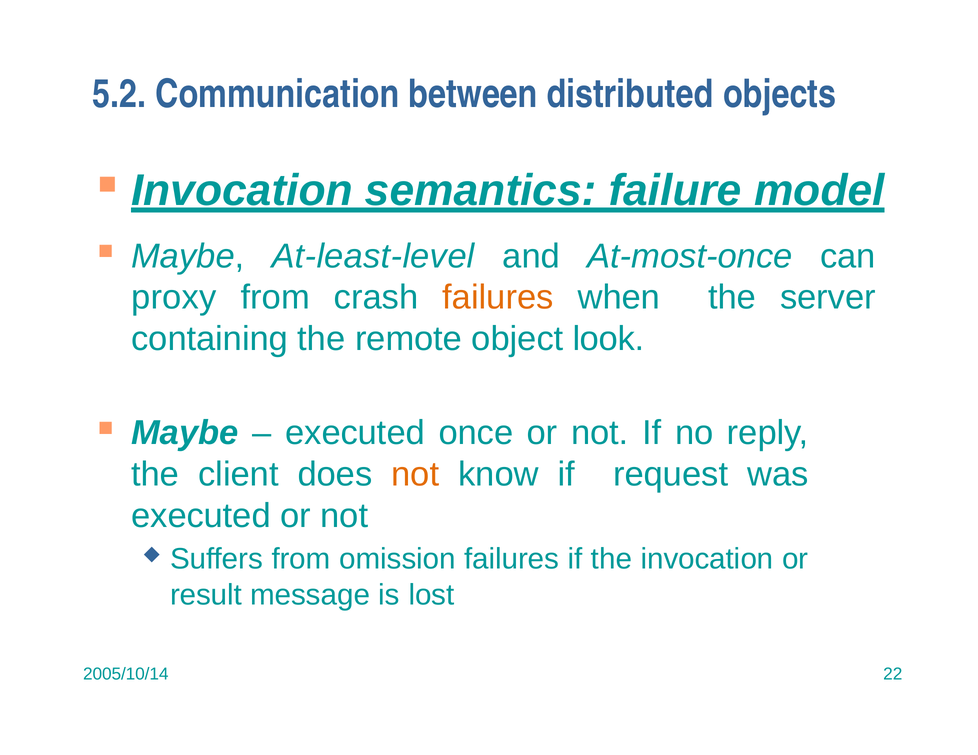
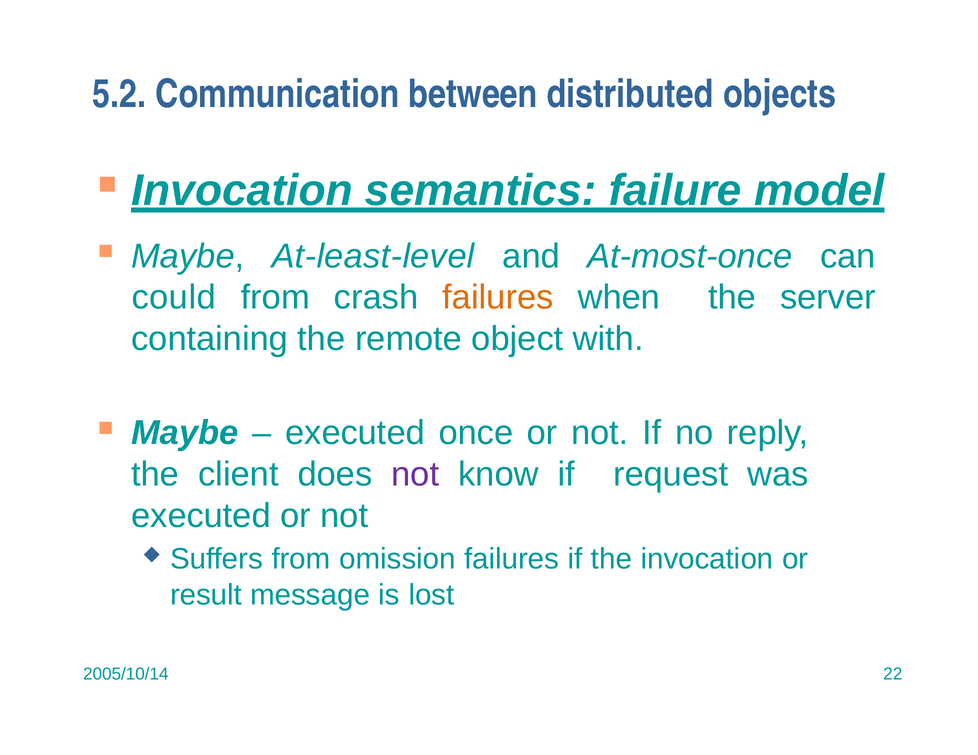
proxy: proxy -> could
look: look -> with
not at (415, 475) colour: orange -> purple
